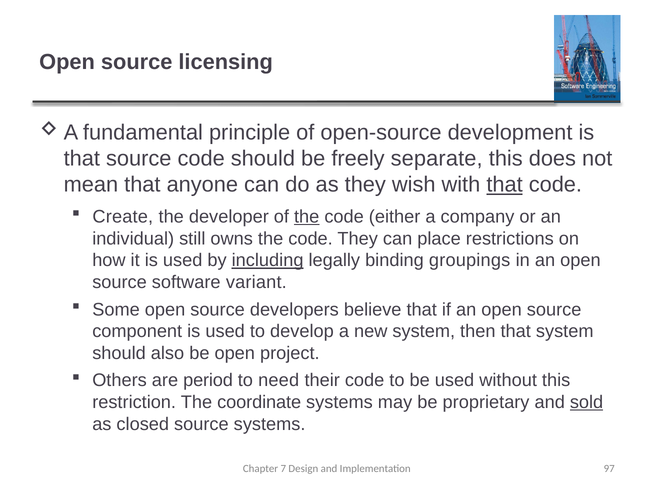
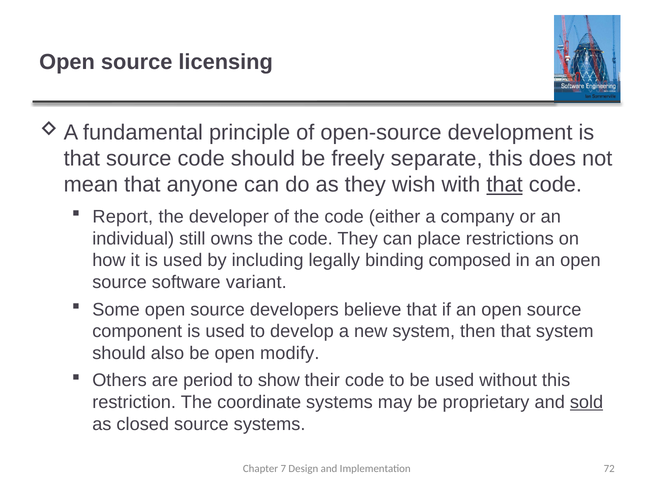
Create: Create -> Report
the at (307, 217) underline: present -> none
including underline: present -> none
groupings: groupings -> composed
project: project -> modify
need: need -> show
97: 97 -> 72
